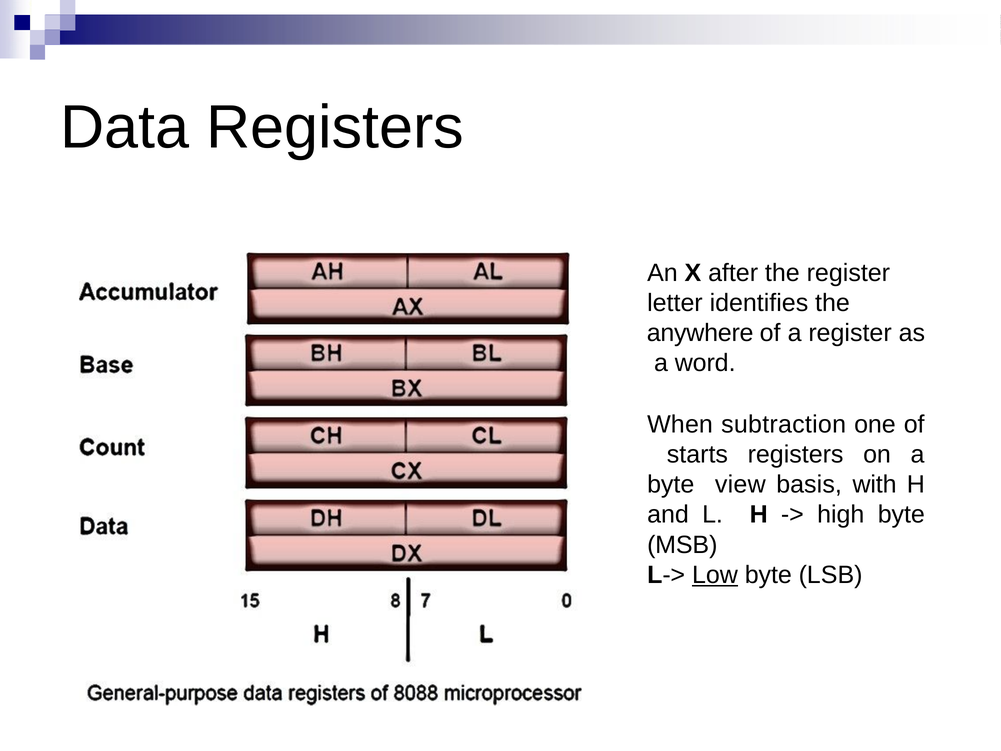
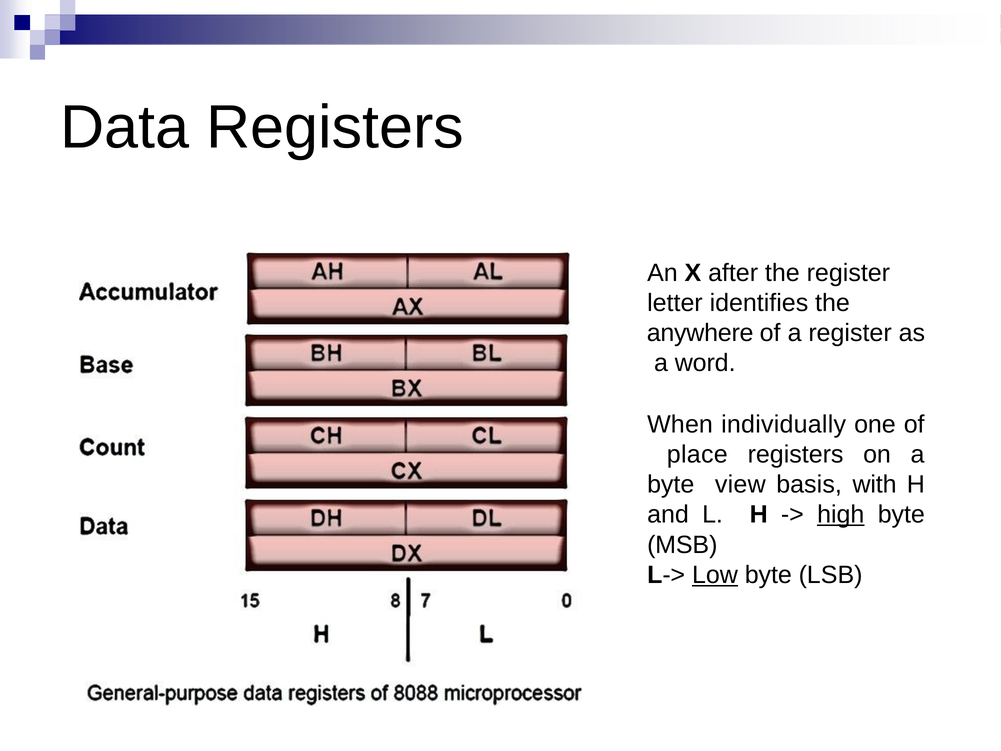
subtraction: subtraction -> individually
starts: starts -> place
high underline: none -> present
